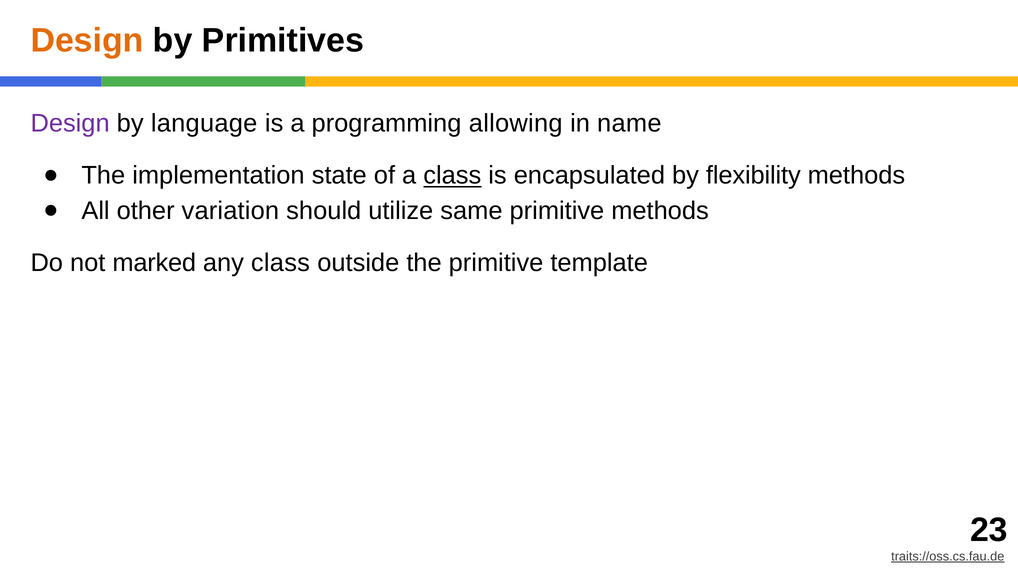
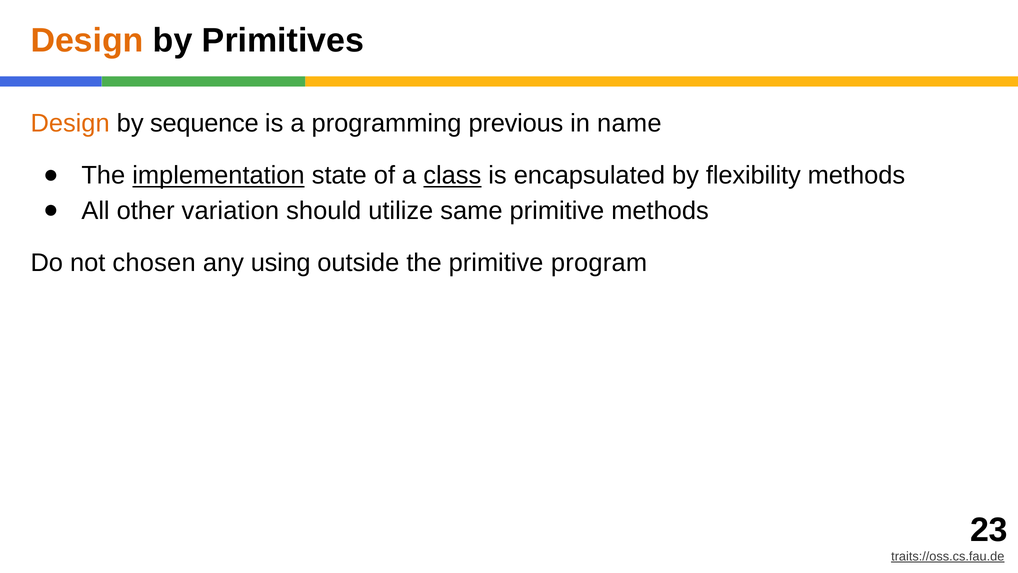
Design at (70, 123) colour: purple -> orange
language: language -> sequence
allowing: allowing -> previous
implementation underline: none -> present
marked: marked -> chosen
any class: class -> using
template: template -> program
